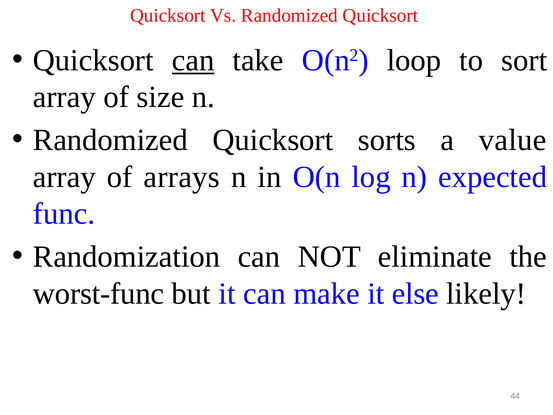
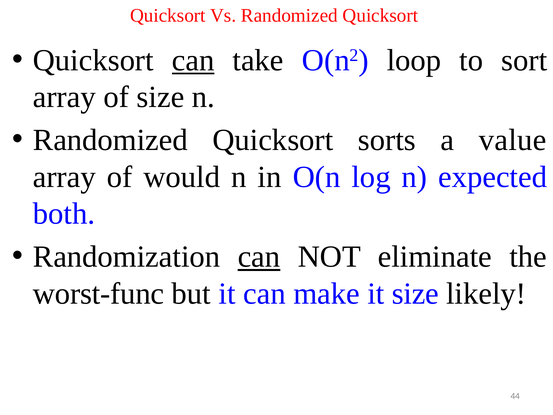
arrays: arrays -> would
func: func -> both
can at (259, 257) underline: none -> present
it else: else -> size
